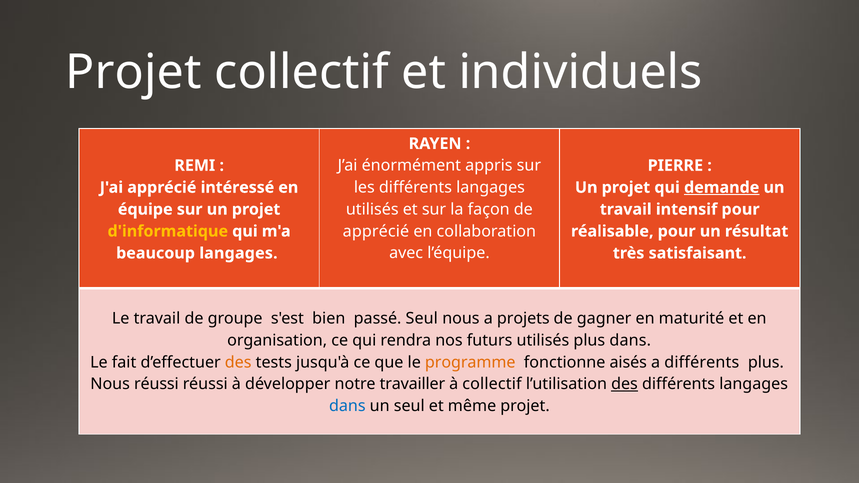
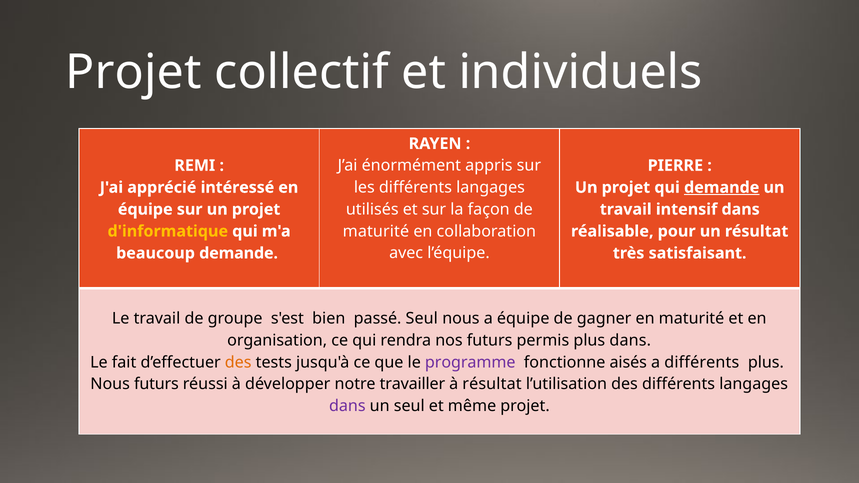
intensif pour: pour -> dans
apprécié at (376, 231): apprécié -> maturité
beaucoup langages: langages -> demande
a projets: projets -> équipe
futurs utilisés: utilisés -> permis
programme colour: orange -> purple
Nous réussi: réussi -> futurs
à collectif: collectif -> résultat
des at (624, 384) underline: present -> none
dans at (347, 406) colour: blue -> purple
